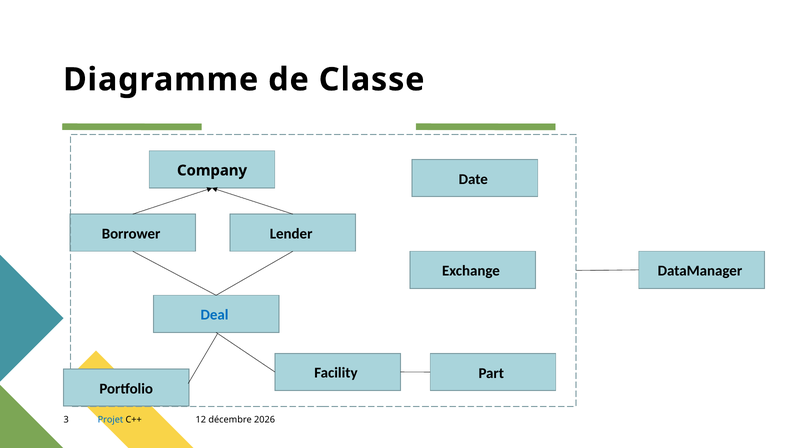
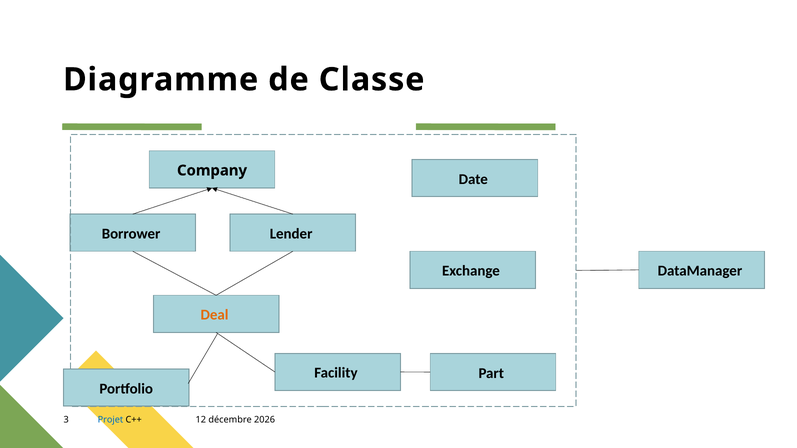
Deal colour: blue -> orange
